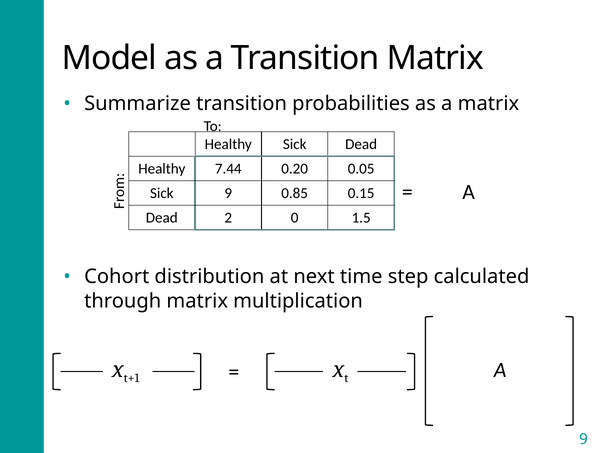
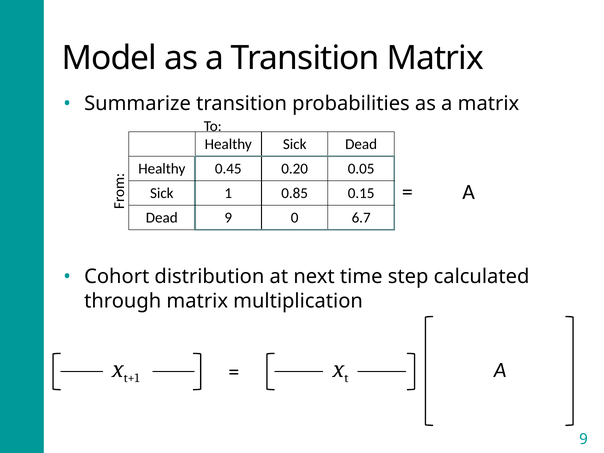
7.44: 7.44 -> 0.45
Sick 9: 9 -> 1
Dead 2: 2 -> 9
1.5: 1.5 -> 6.7
